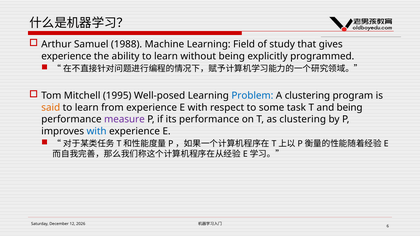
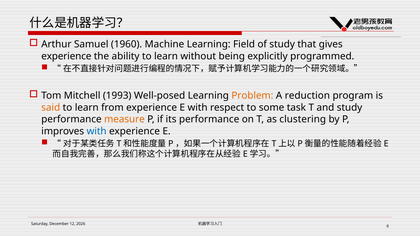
1988: 1988 -> 1960
1995: 1995 -> 1993
Problem colour: blue -> orange
A clustering: clustering -> reduction
and being: being -> study
measure colour: purple -> orange
